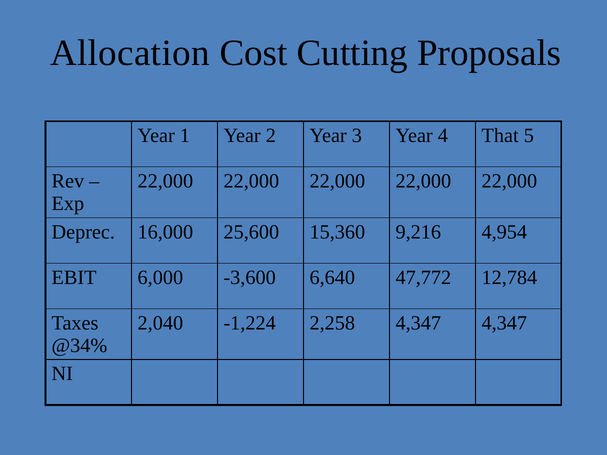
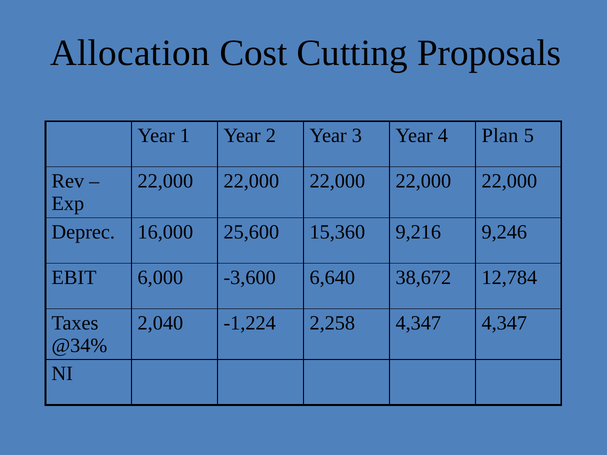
That: That -> Plan
4,954: 4,954 -> 9,246
47,772: 47,772 -> 38,672
